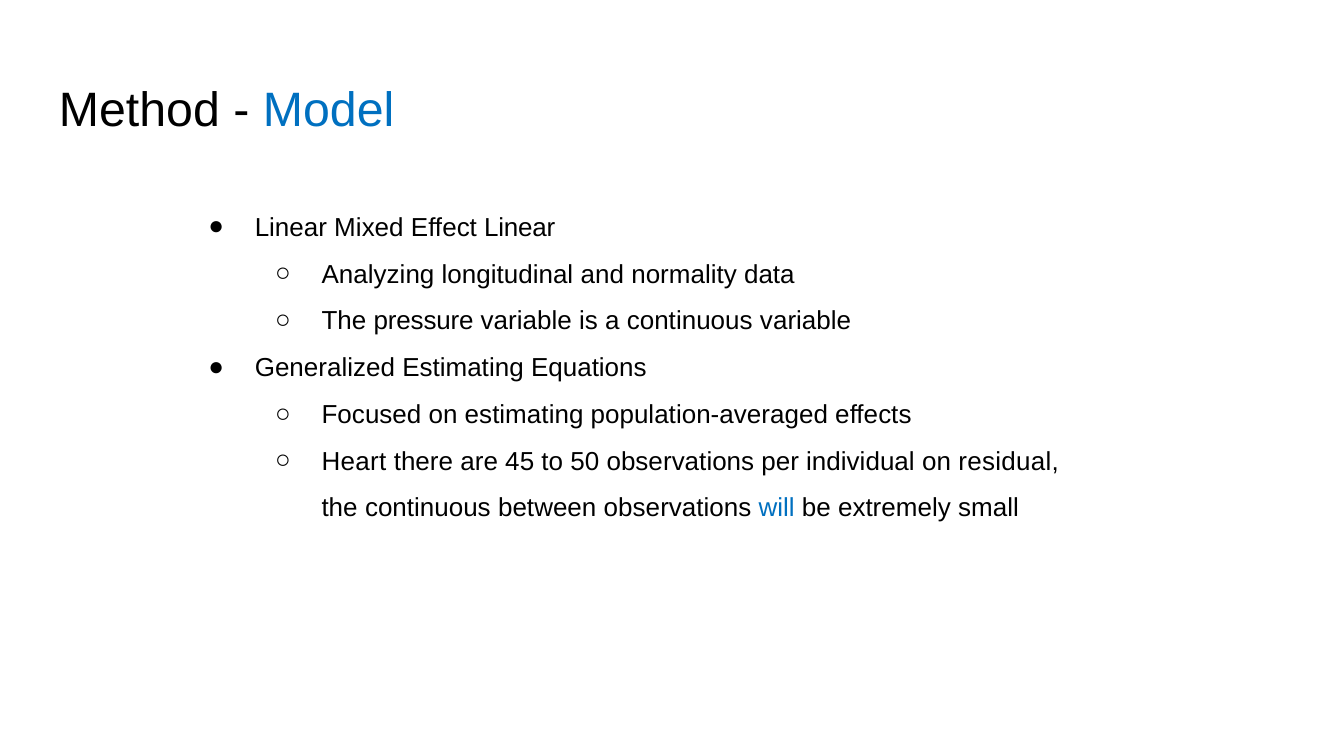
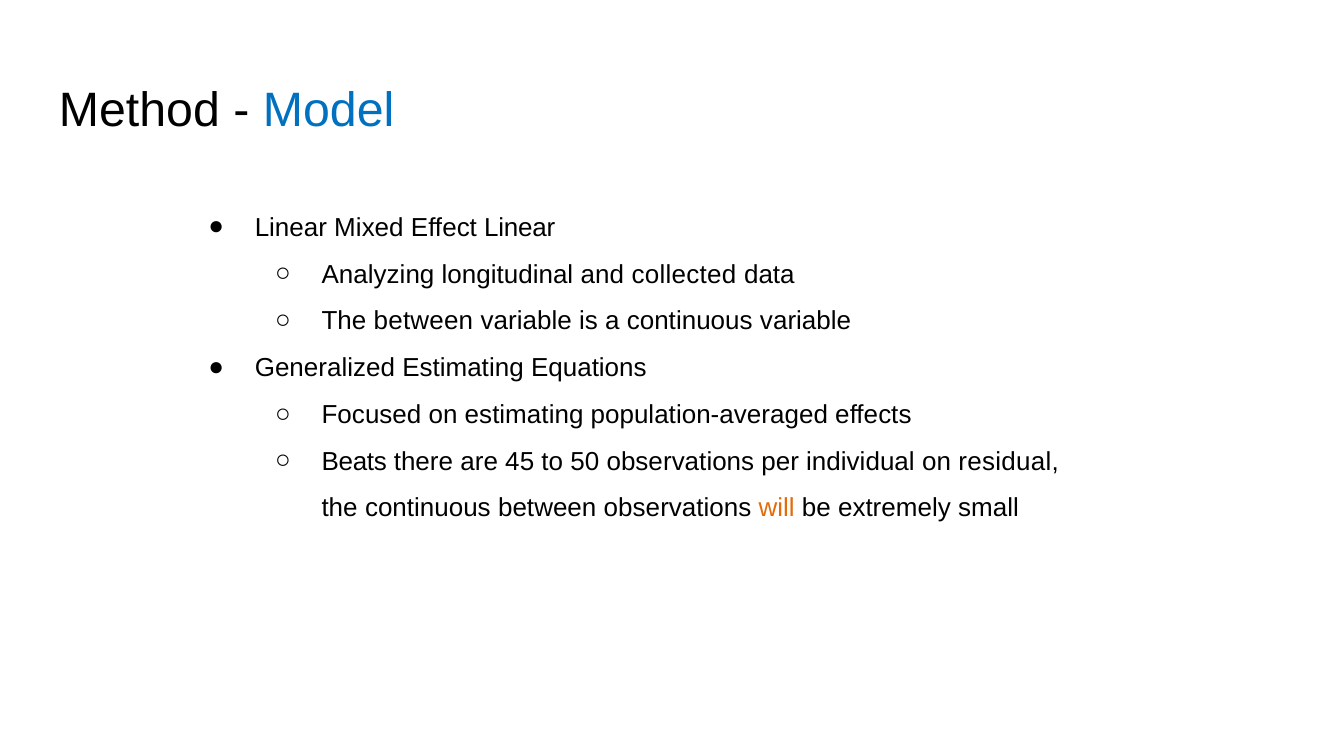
normality: normality -> collected
The pressure: pressure -> between
Heart: Heart -> Beats
will colour: blue -> orange
